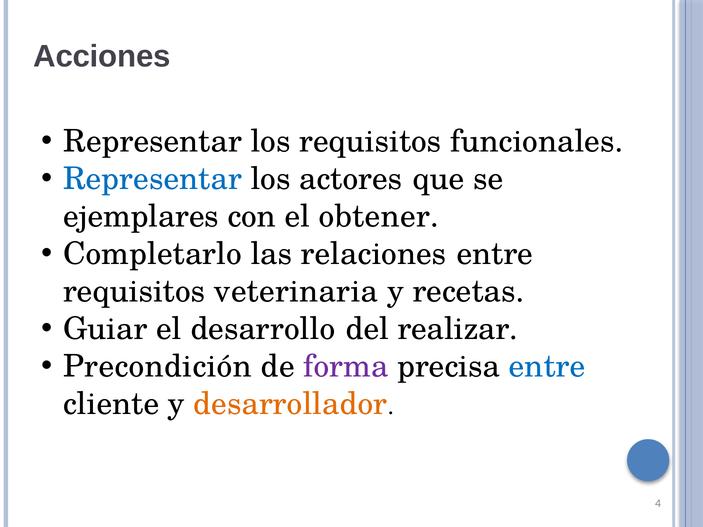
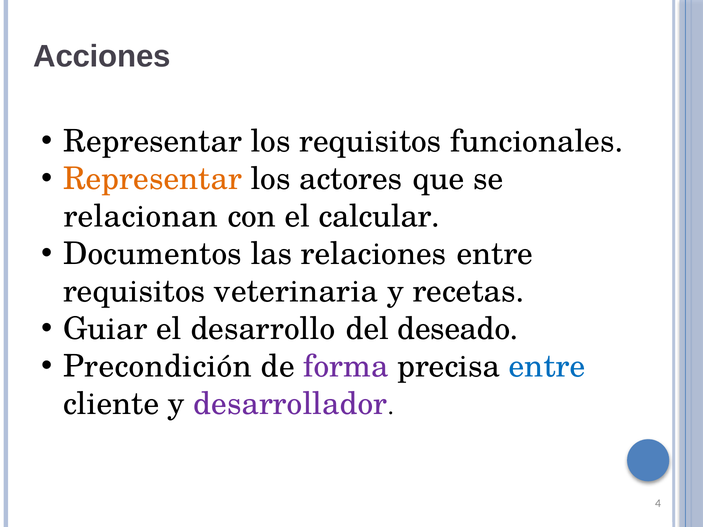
Representar at (153, 179) colour: blue -> orange
ejemplares: ejemplares -> relacionan
obtener: obtener -> calcular
Completarlo: Completarlo -> Documentos
realizar: realizar -> deseado
desarrollador colour: orange -> purple
